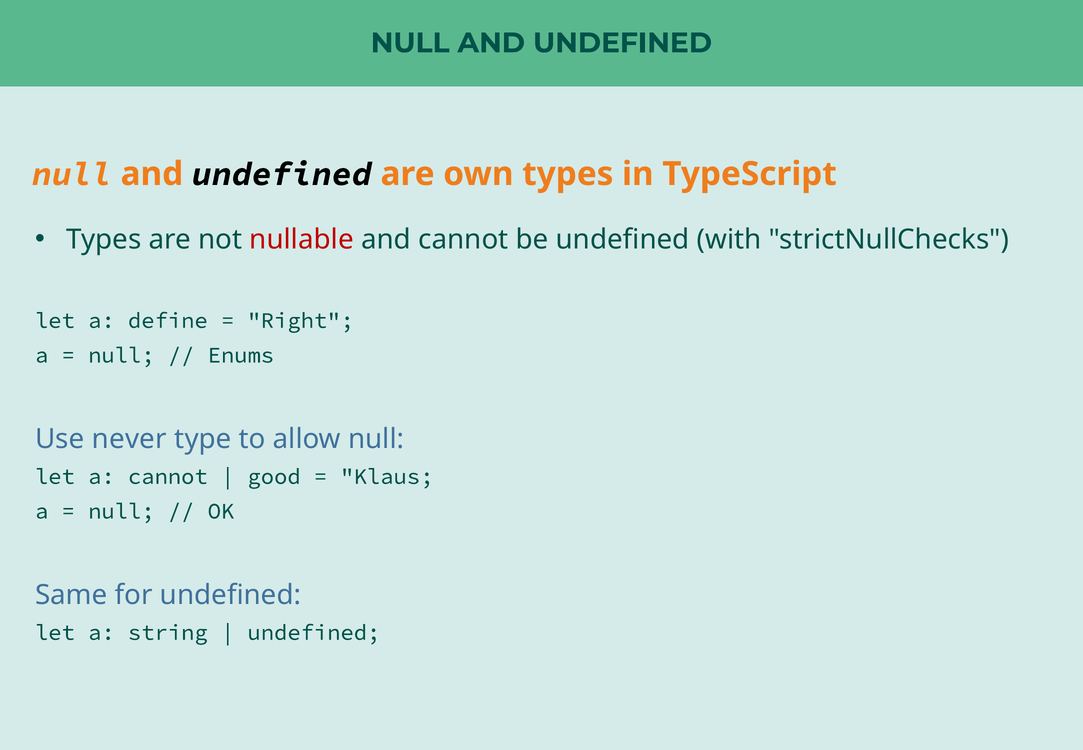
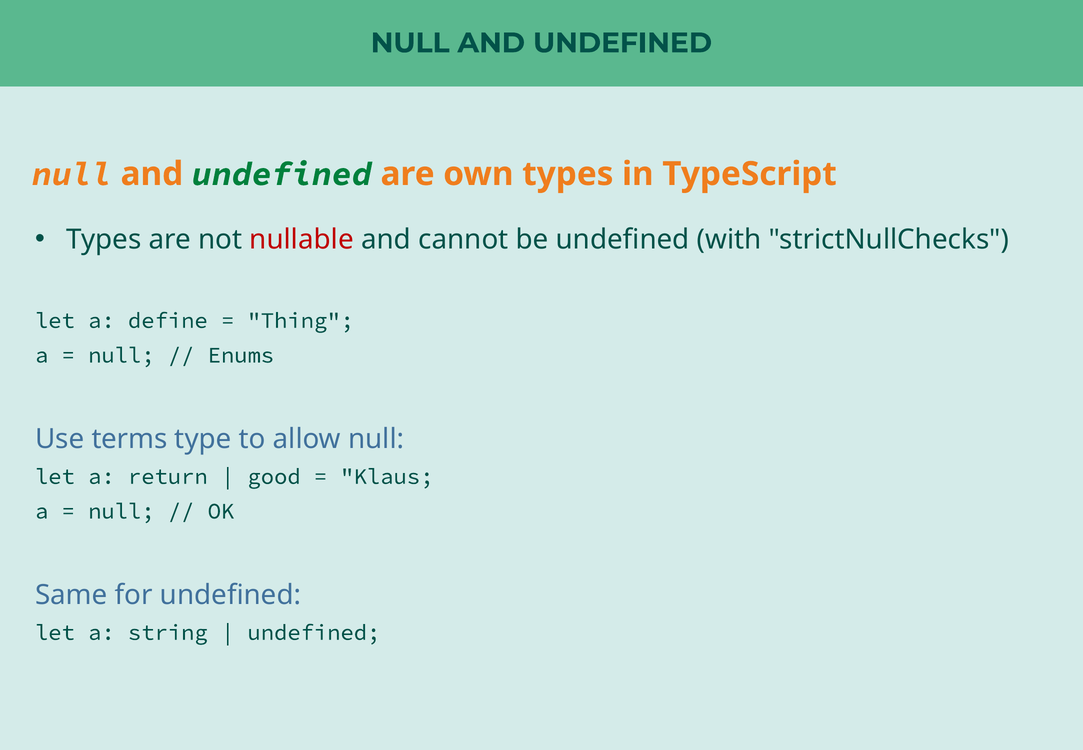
undefined at (282, 174) colour: black -> green
Right: Right -> Thing
never: never -> terms
a cannot: cannot -> return
